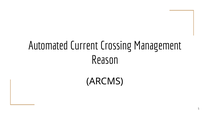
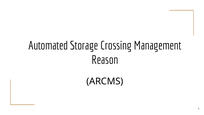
Current: Current -> Storage
